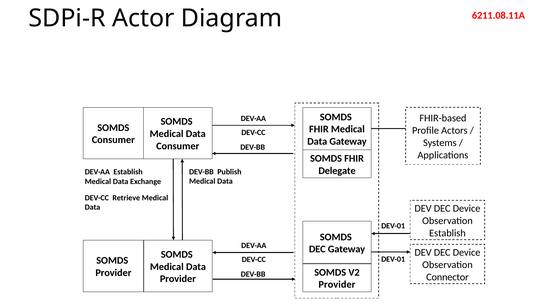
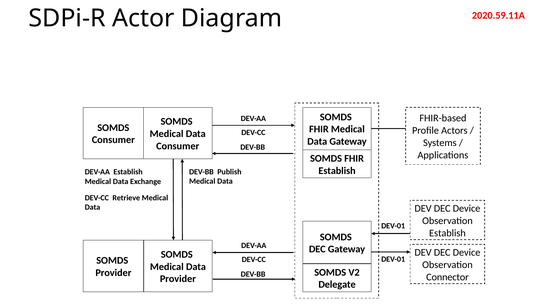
6211.08.11A: 6211.08.11A -> 2020.59.11A
Delegate at (337, 171): Delegate -> Establish
Provider at (337, 285): Provider -> Delegate
